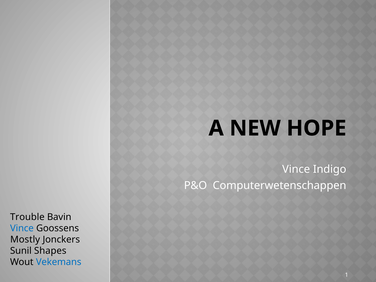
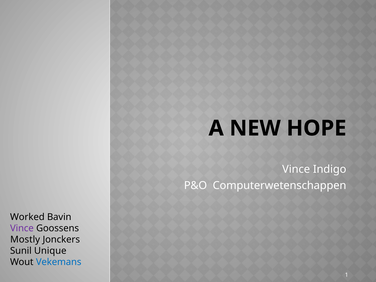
Trouble: Trouble -> Worked
Vince at (22, 228) colour: blue -> purple
Shapes: Shapes -> Unique
